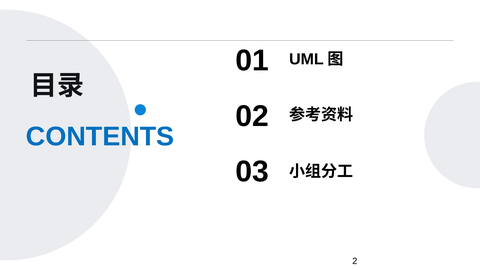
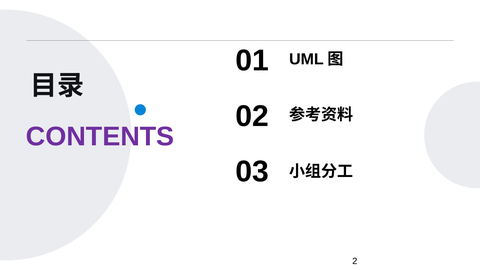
CONTENTS colour: blue -> purple
